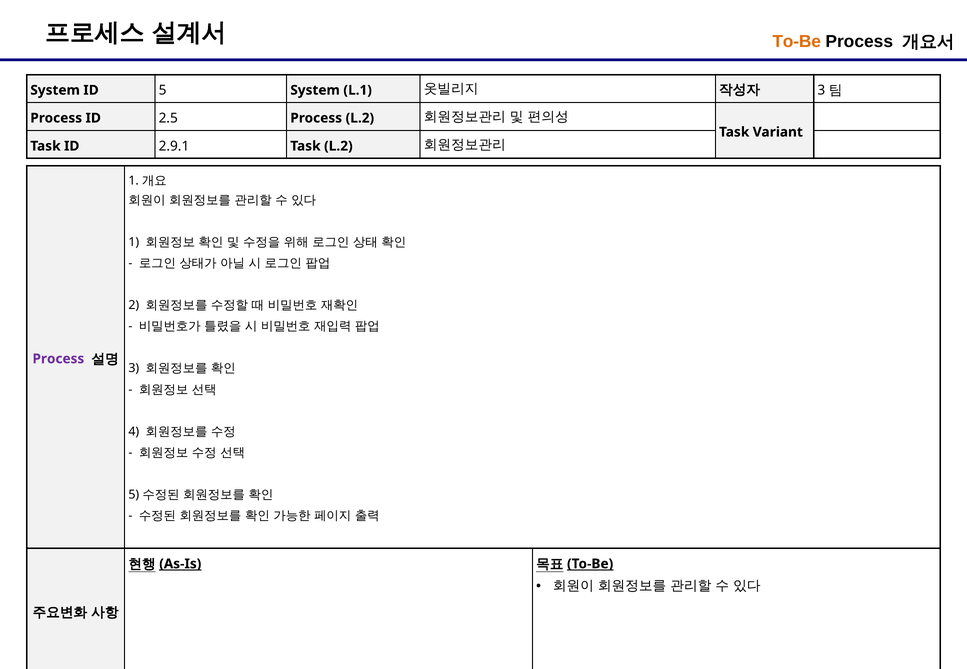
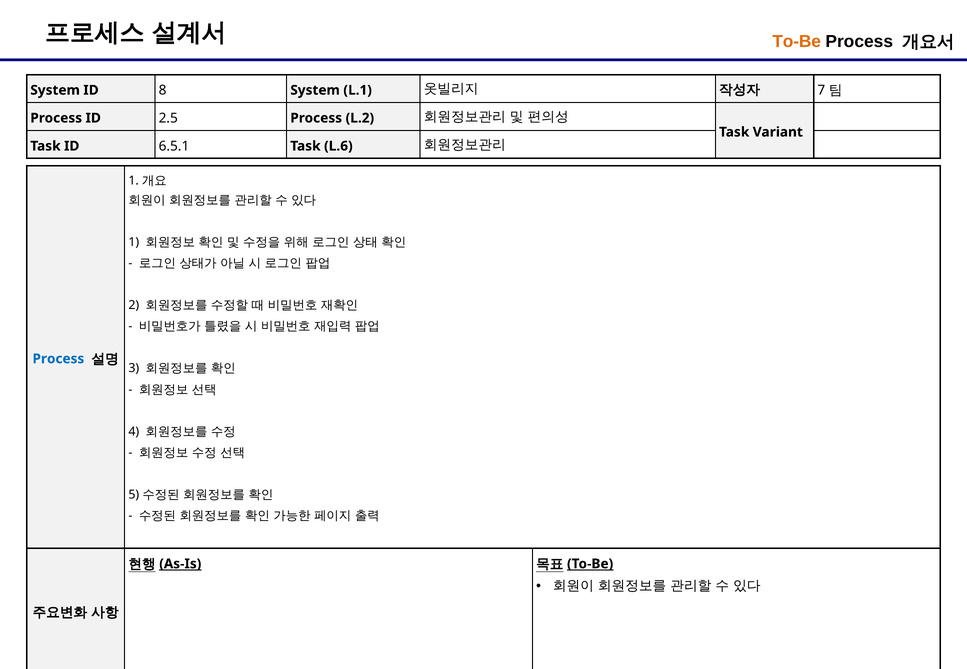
ID 5: 5 -> 8
3 at (821, 90): 3 -> 7
2.9.1: 2.9.1 -> 6.5.1
Task L.2: L.2 -> L.6
Process at (58, 359) colour: purple -> blue
